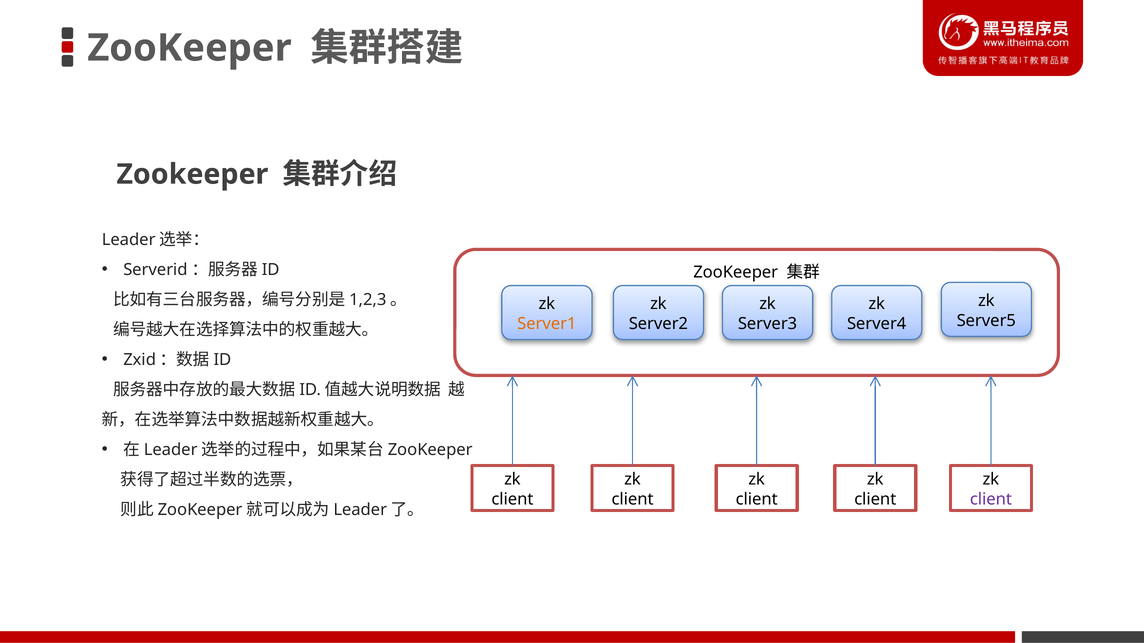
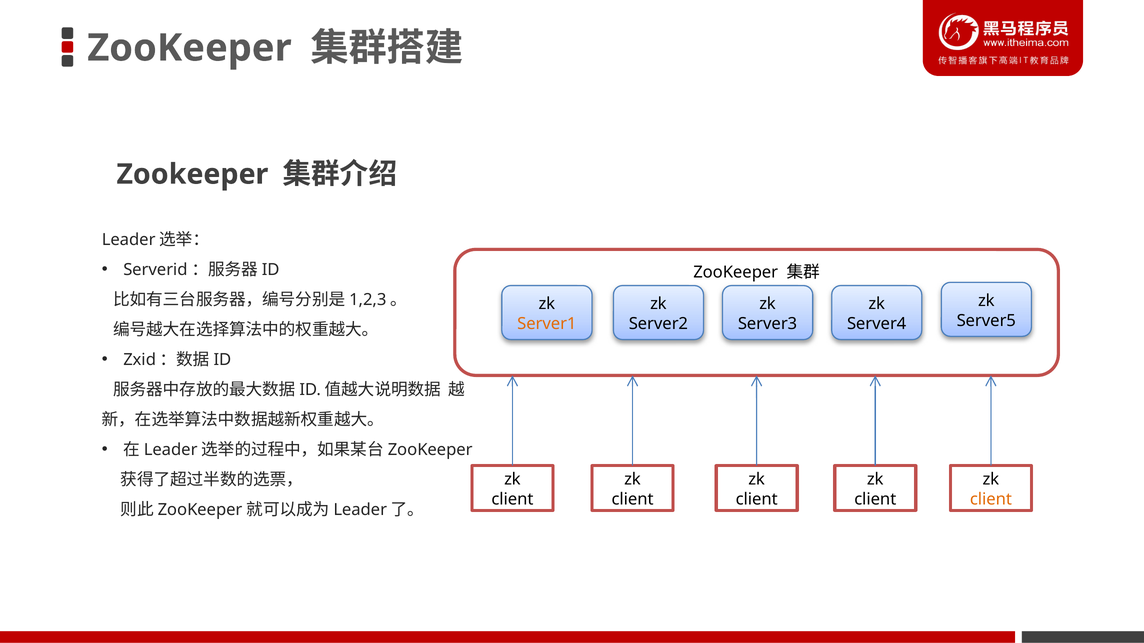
client at (991, 500) colour: purple -> orange
